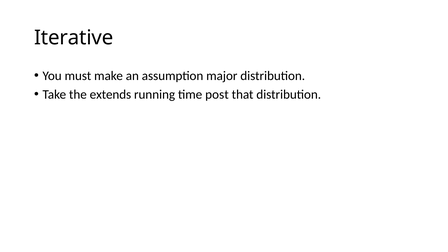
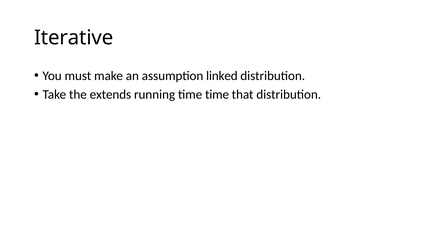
major: major -> linked
time post: post -> time
